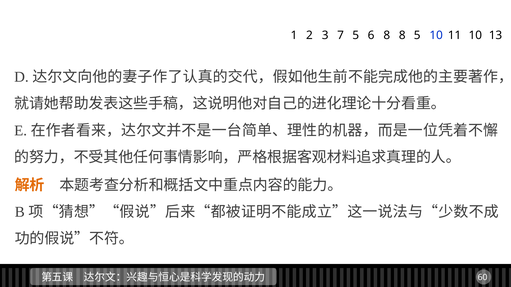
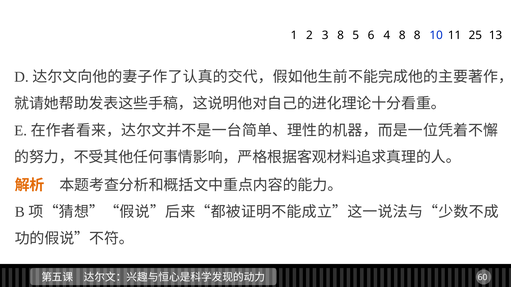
3 7: 7 -> 8
6 8: 8 -> 4
8 5: 5 -> 8
11 10: 10 -> 25
